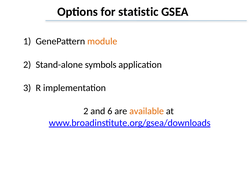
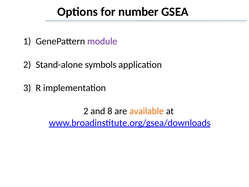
statistic: statistic -> number
module colour: orange -> purple
6: 6 -> 8
